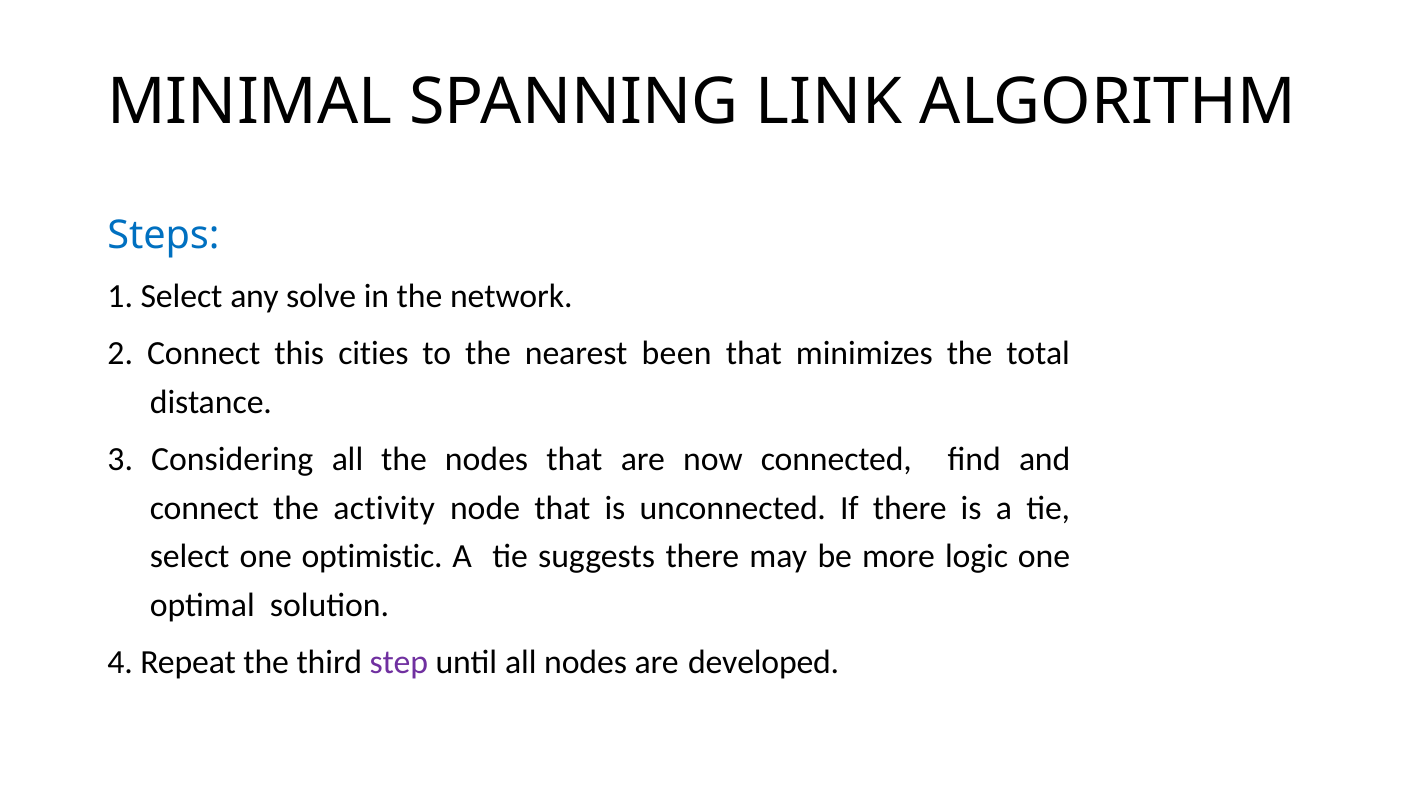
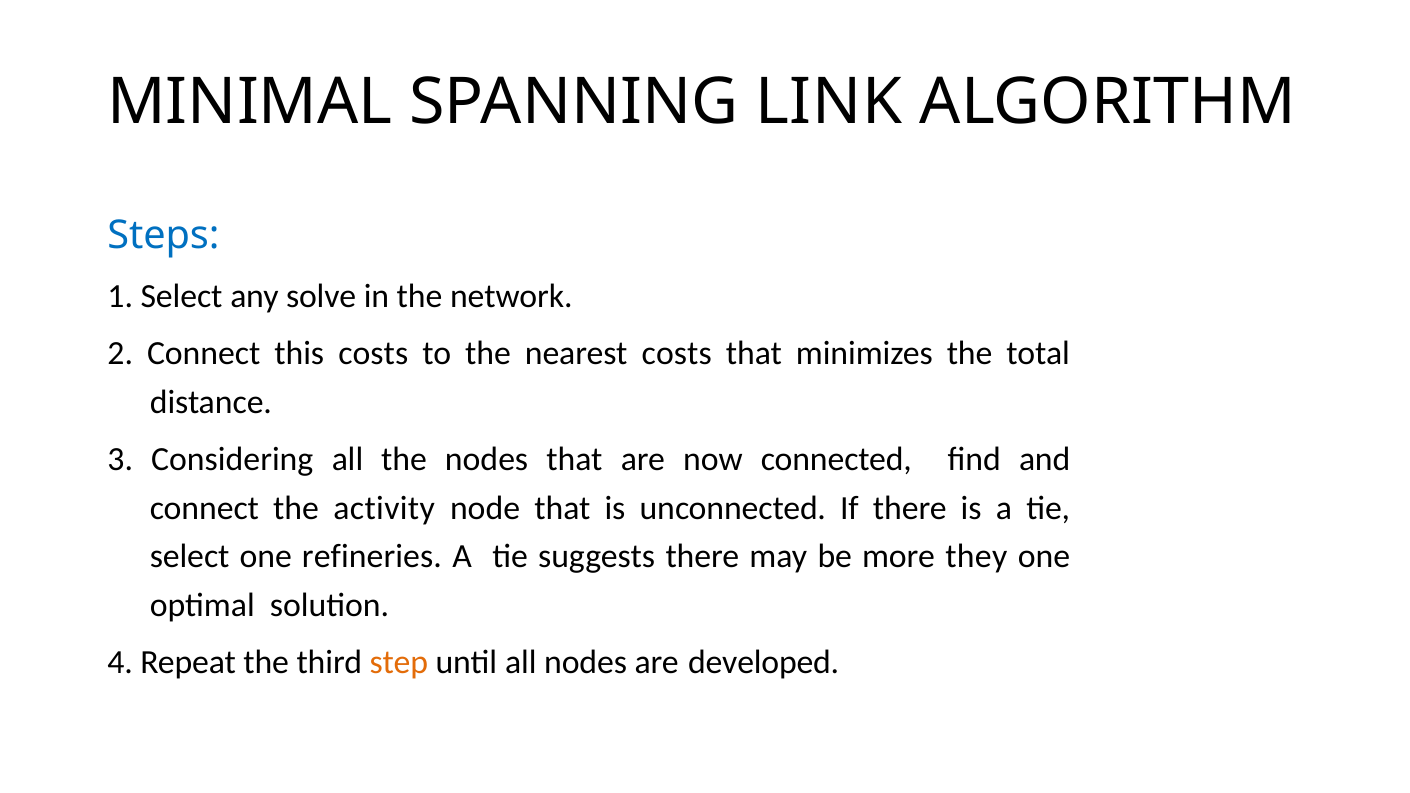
this cities: cities -> costs
nearest been: been -> costs
optimistic: optimistic -> refineries
logic: logic -> they
step colour: purple -> orange
